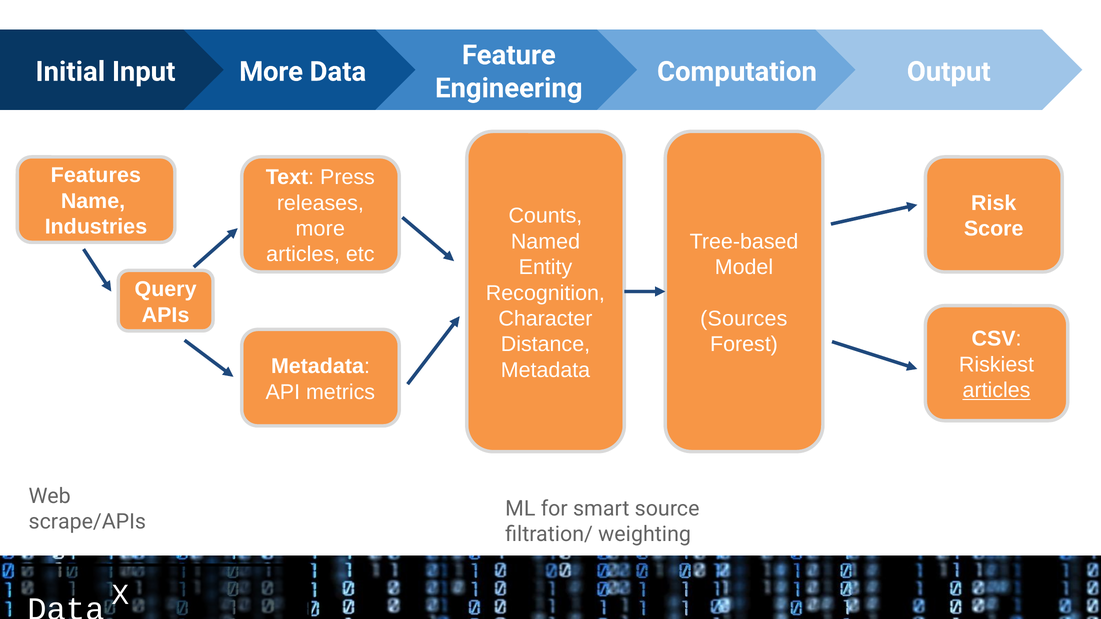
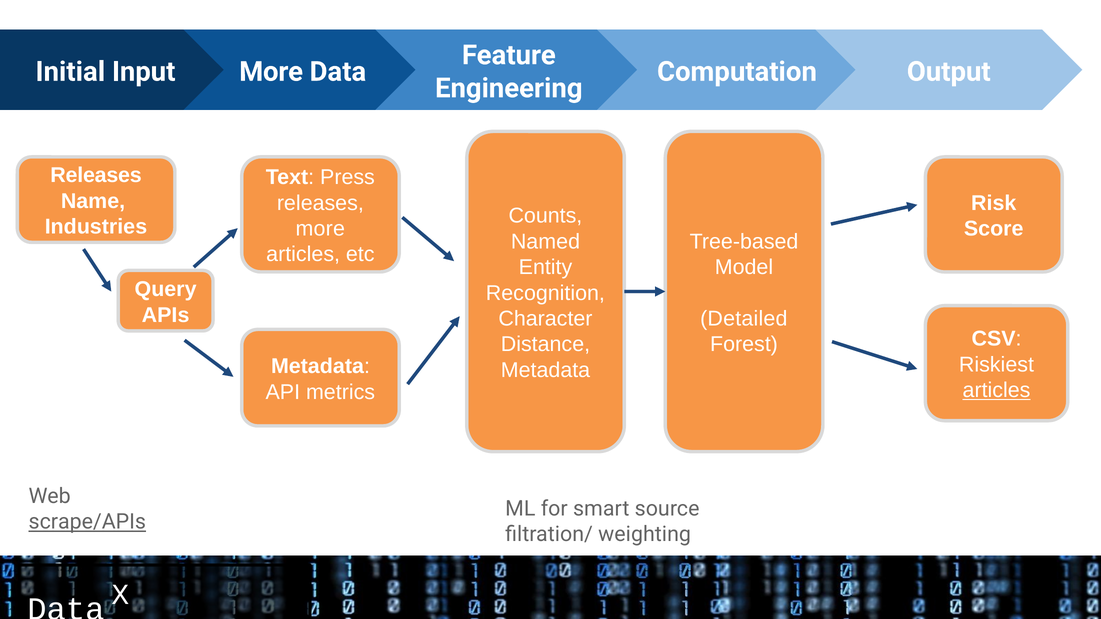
Features at (96, 175): Features -> Releases
Sources: Sources -> Detailed
scrape/APIs underline: none -> present
